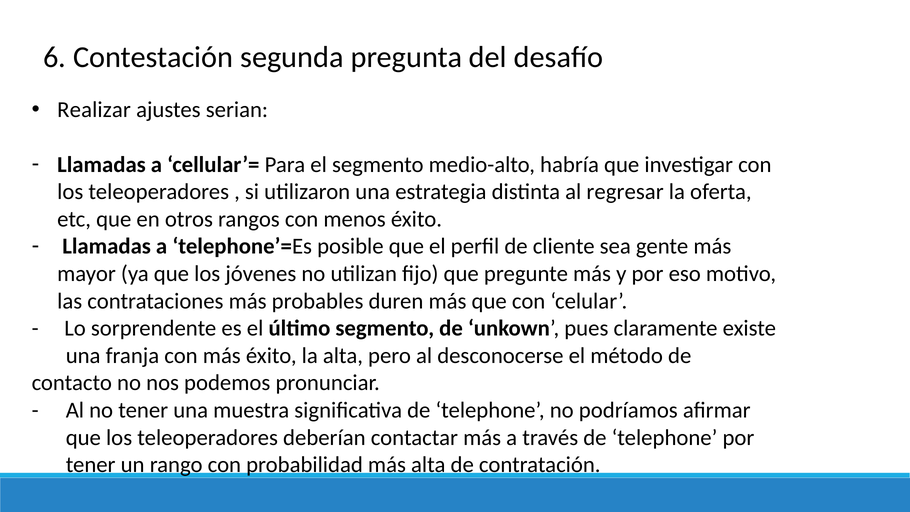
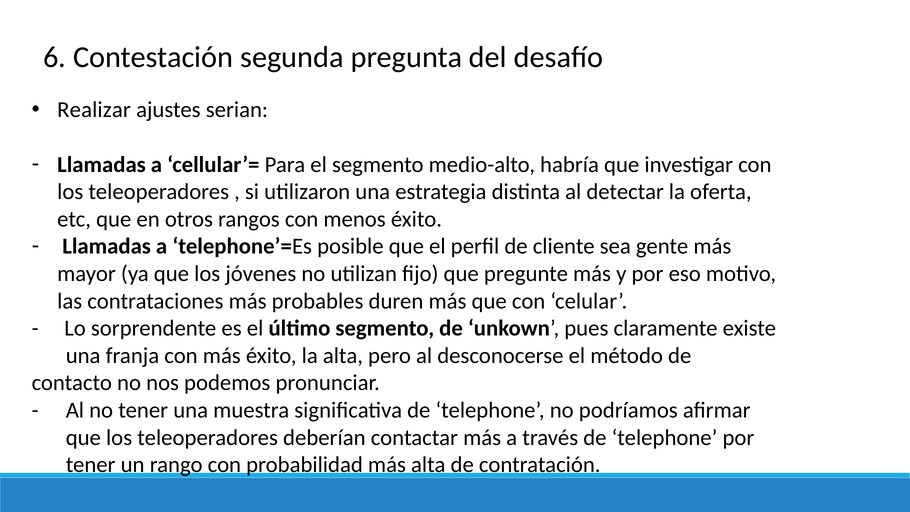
regresar: regresar -> detectar
